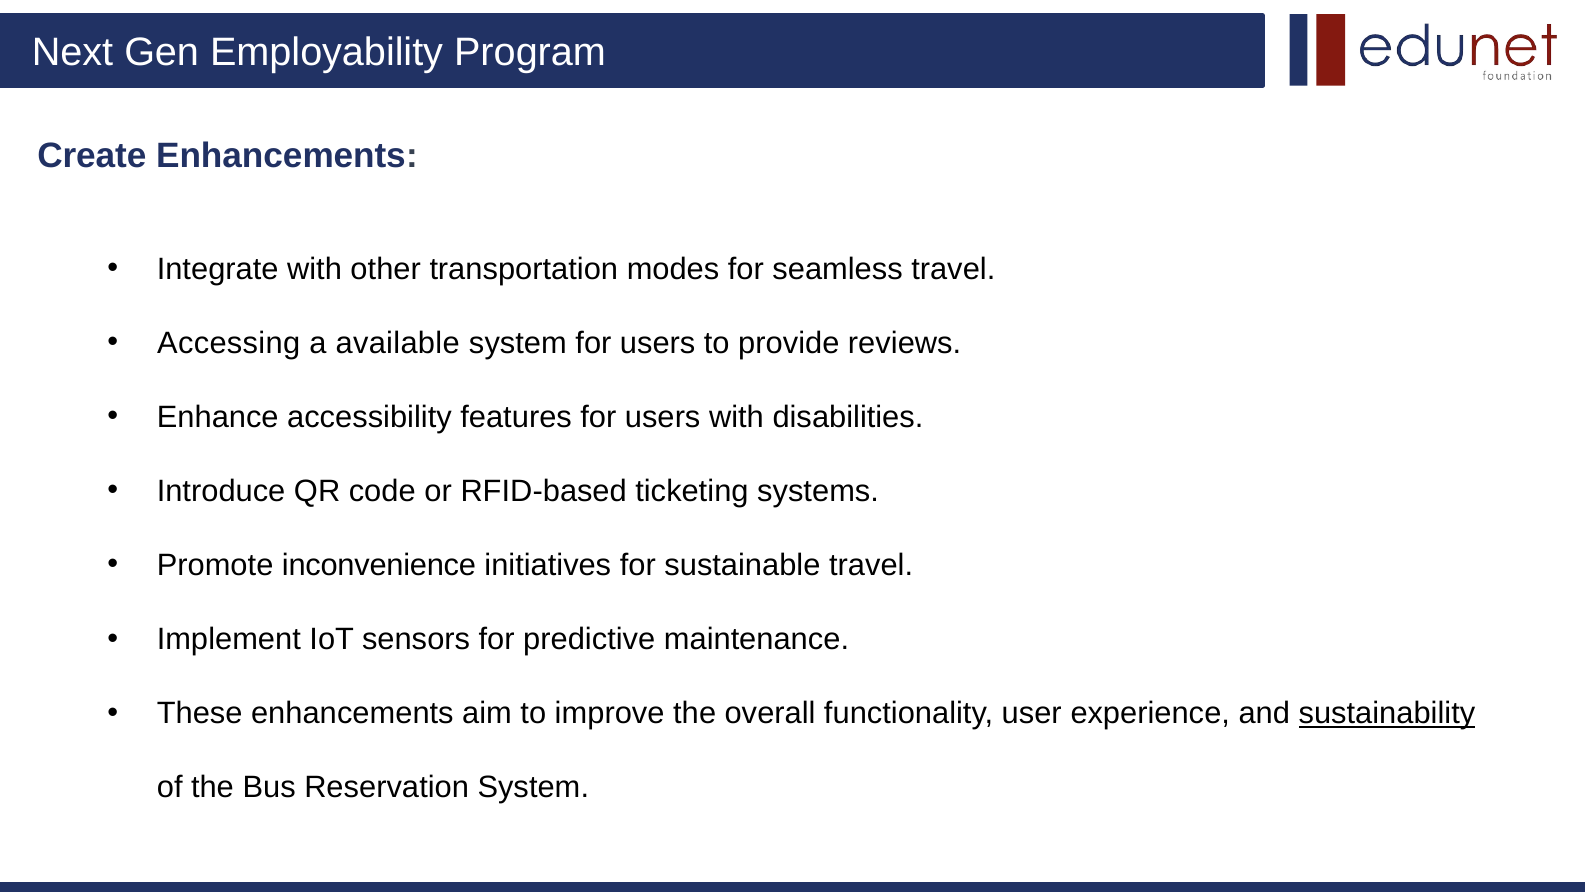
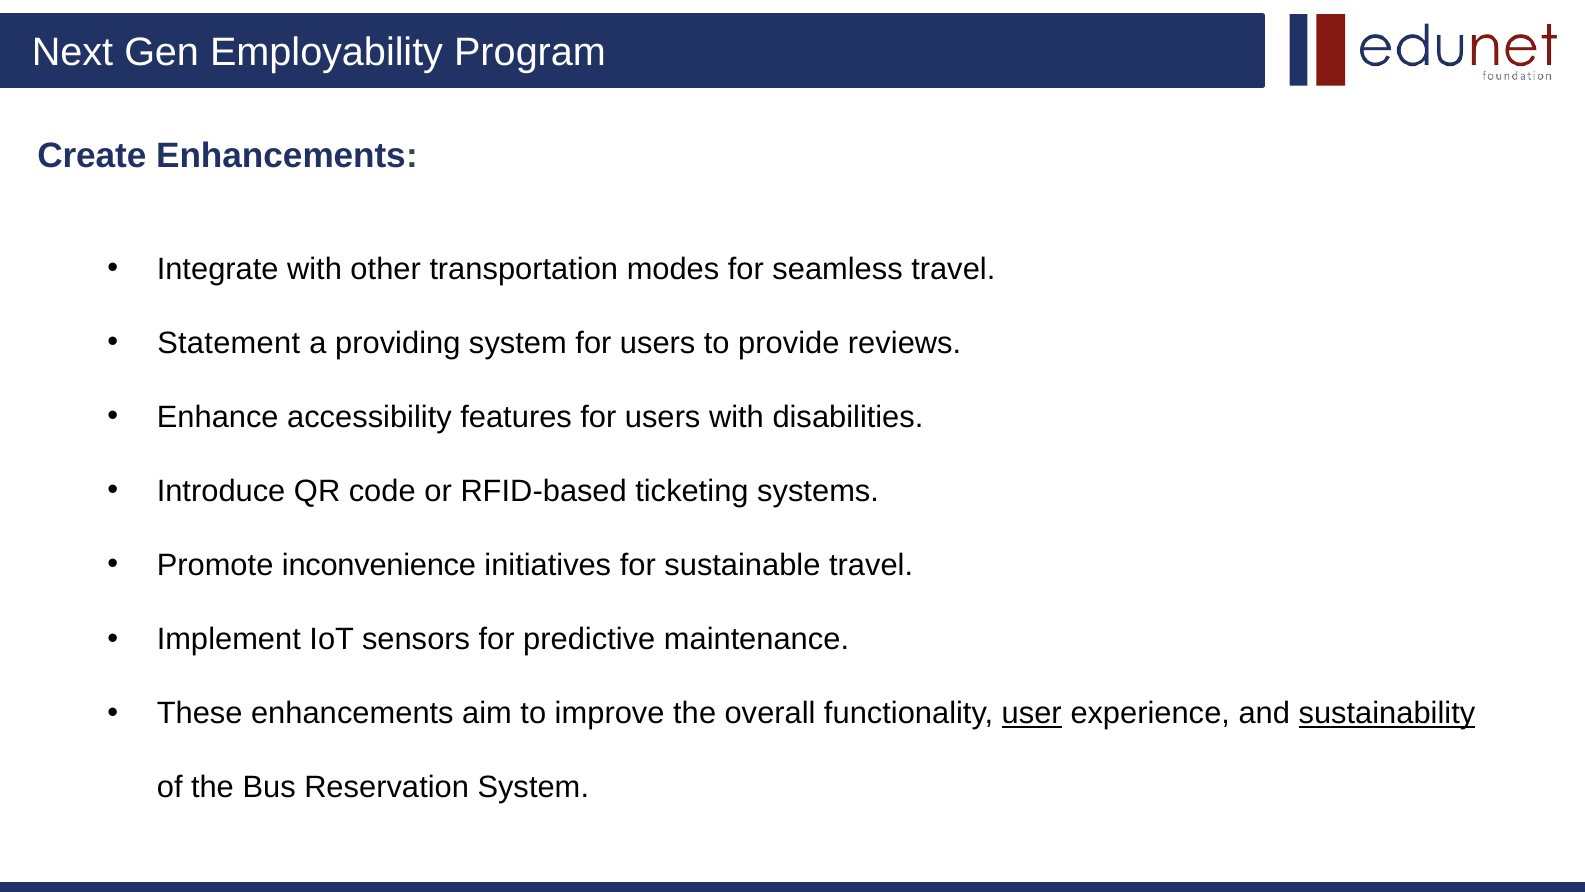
Accessing: Accessing -> Statement
available: available -> providing
user underline: none -> present
